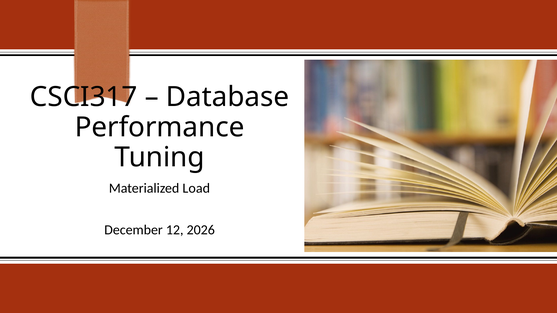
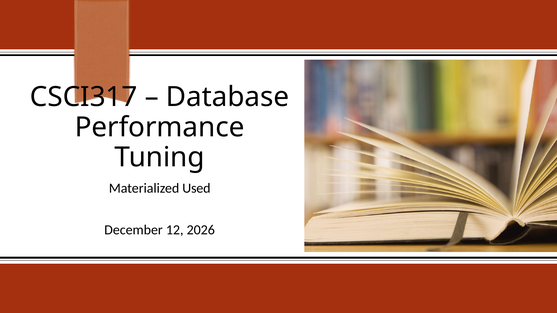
Load: Load -> Used
